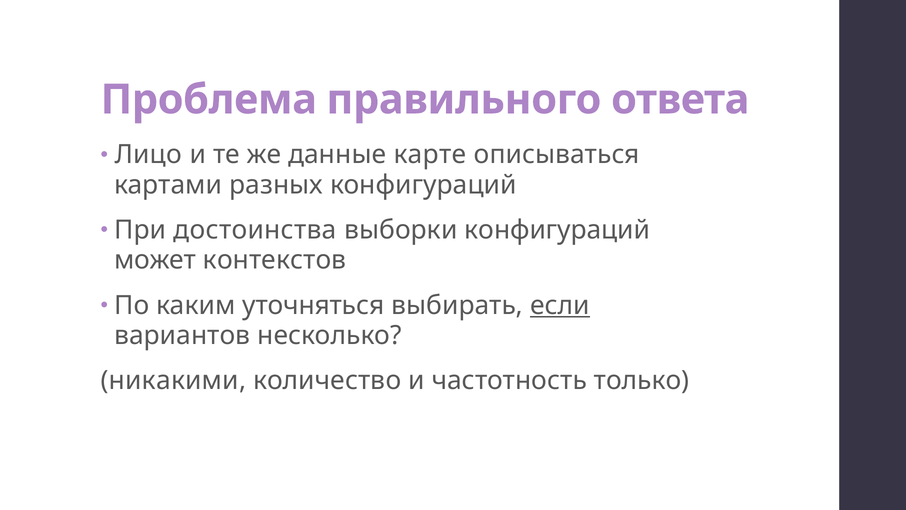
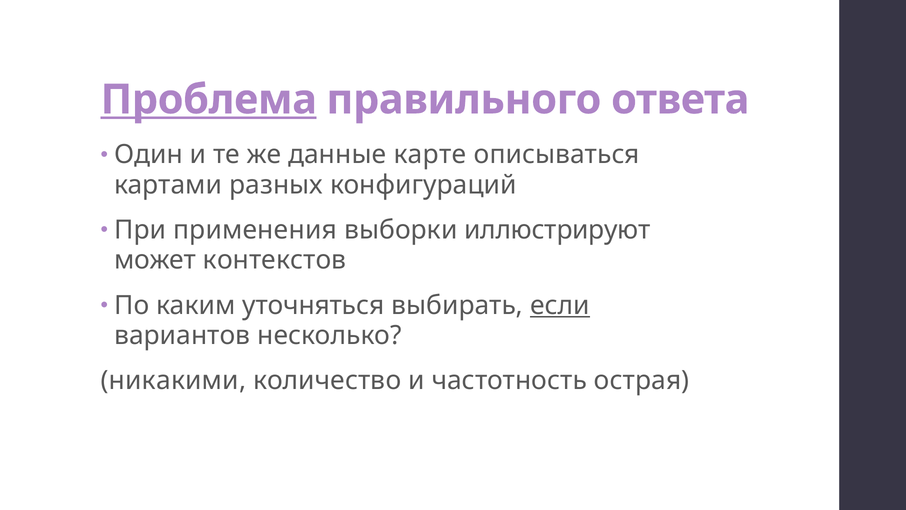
Проблема underline: none -> present
Лицо: Лицо -> Один
достоинства: достоинства -> применения
выборки конфигураций: конфигураций -> иллюстрируют
только: только -> острая
